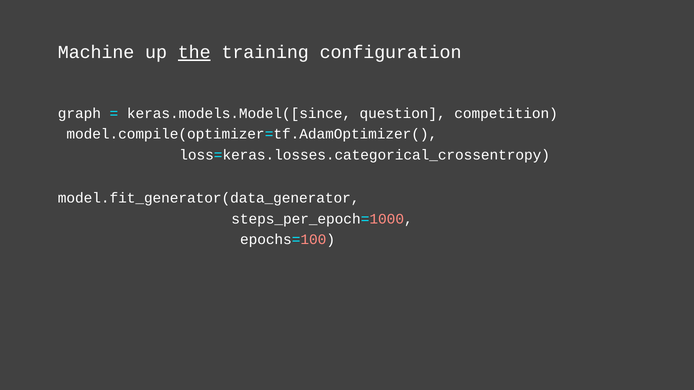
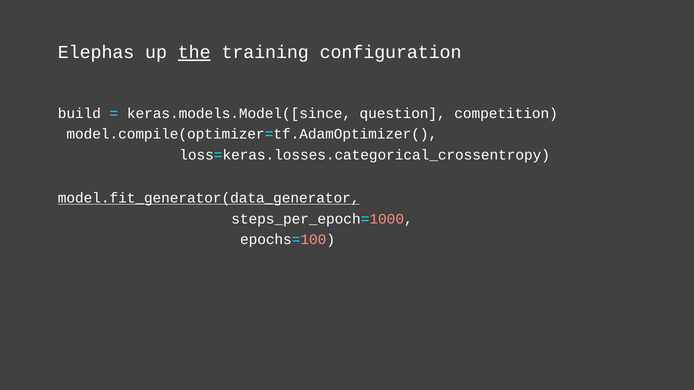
Machine: Machine -> Elephas
graph: graph -> build
model.fit_generator(data_generator underline: none -> present
